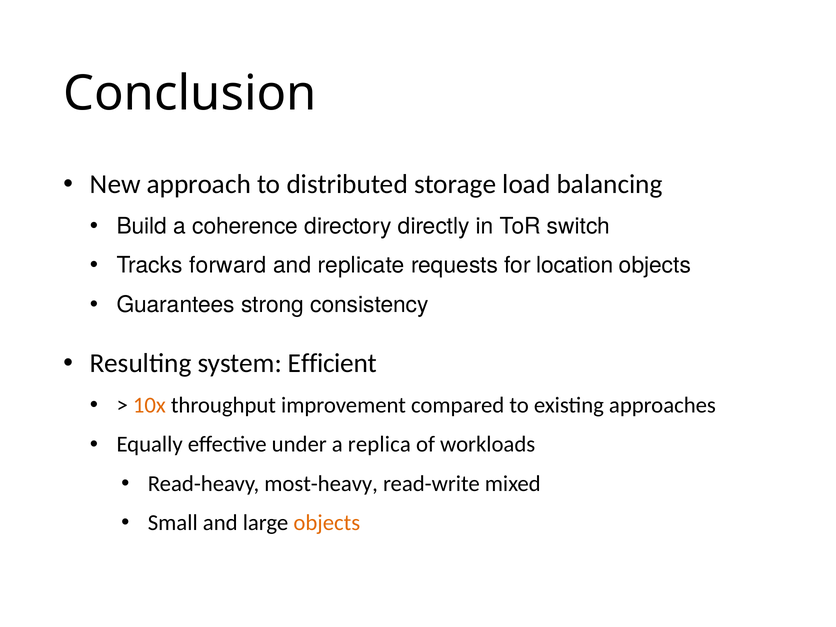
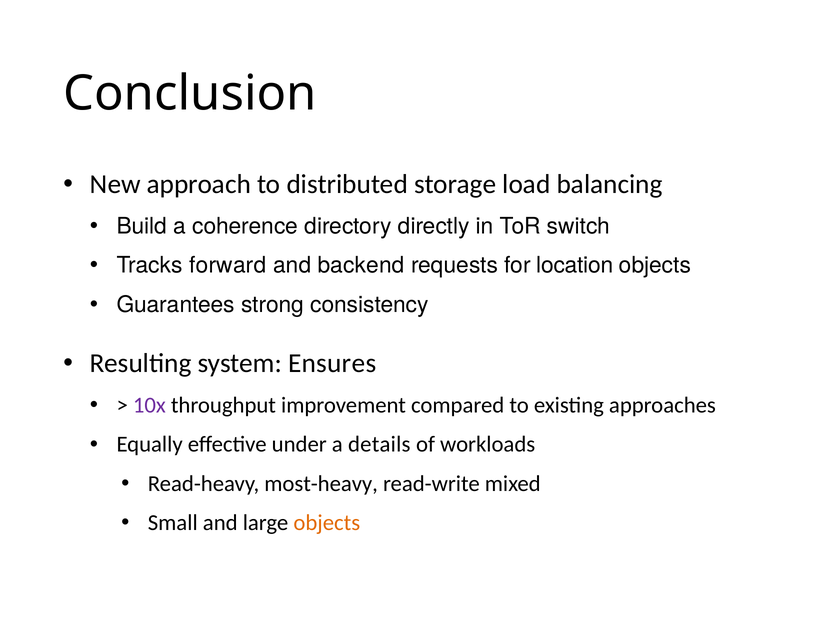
replicate: replicate -> backend
Efficient: Efficient -> Ensures
10x colour: orange -> purple
replica: replica -> details
